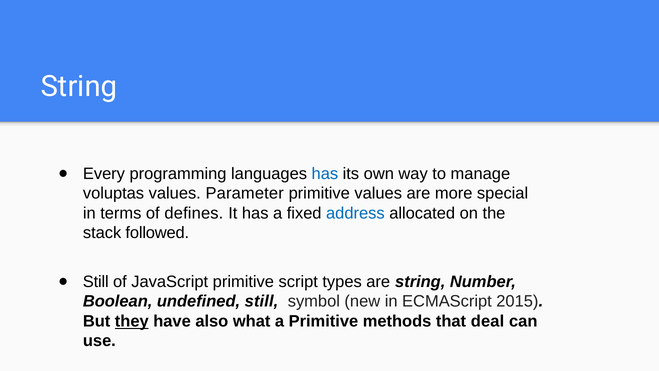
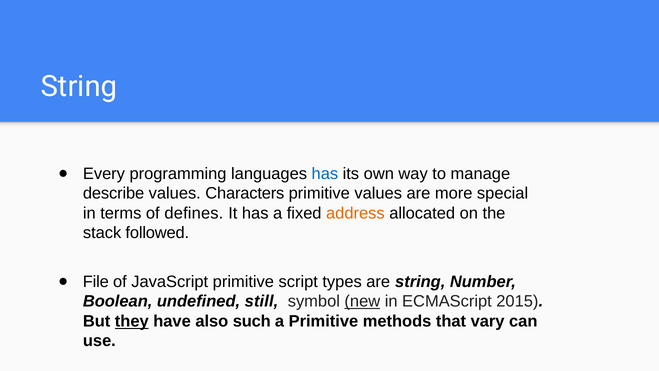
voluptas: voluptas -> describe
Parameter: Parameter -> Characters
address colour: blue -> orange
Still at (96, 281): Still -> File
new underline: none -> present
what: what -> such
deal: deal -> vary
